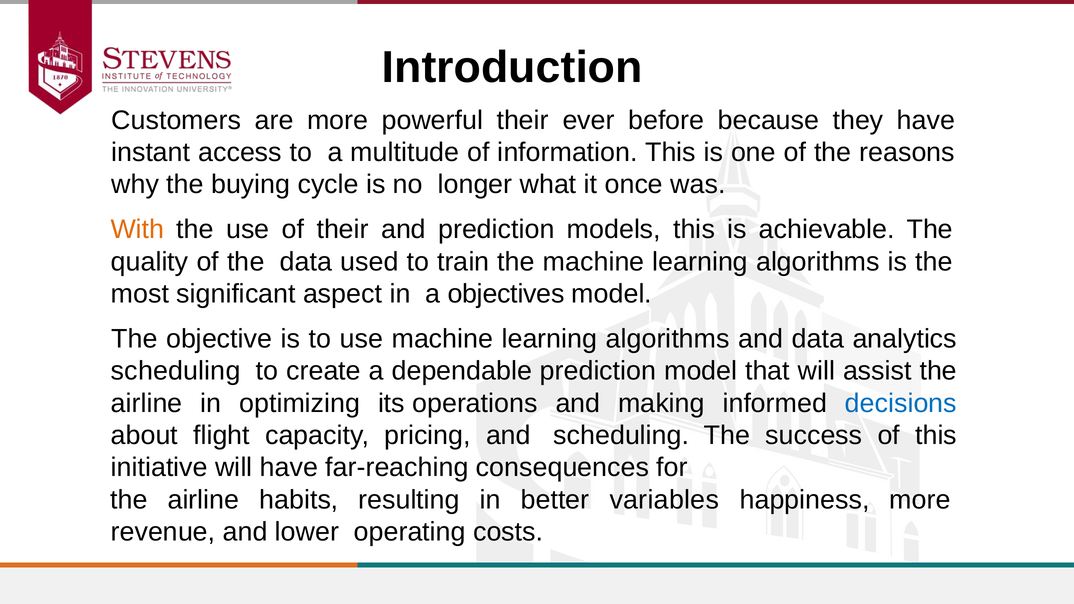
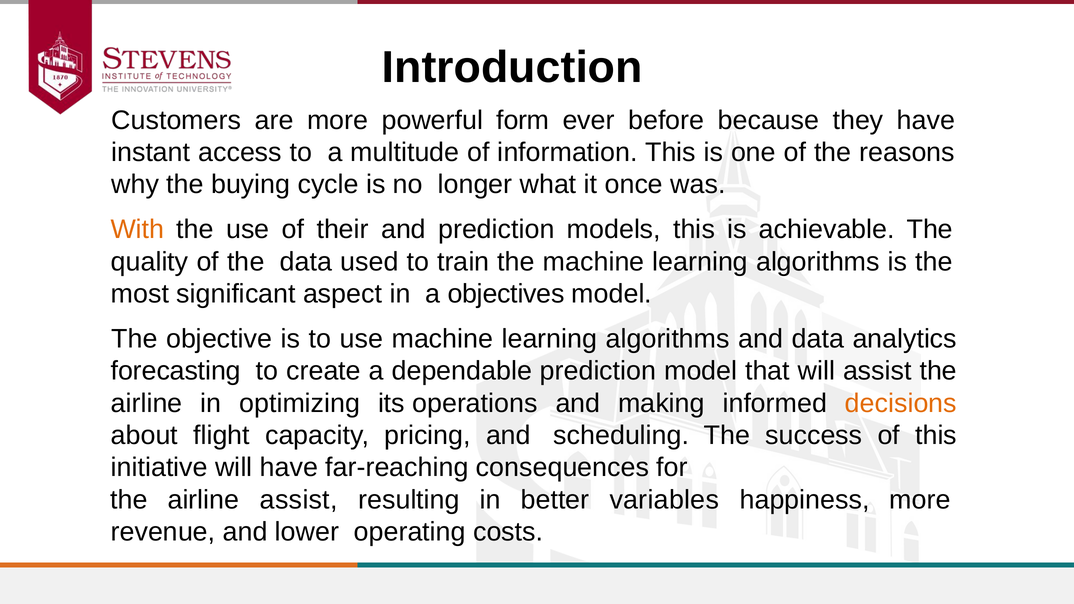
powerful their: their -> form
scheduling at (176, 371): scheduling -> forecasting
decisions colour: blue -> orange
airline habits: habits -> assist
